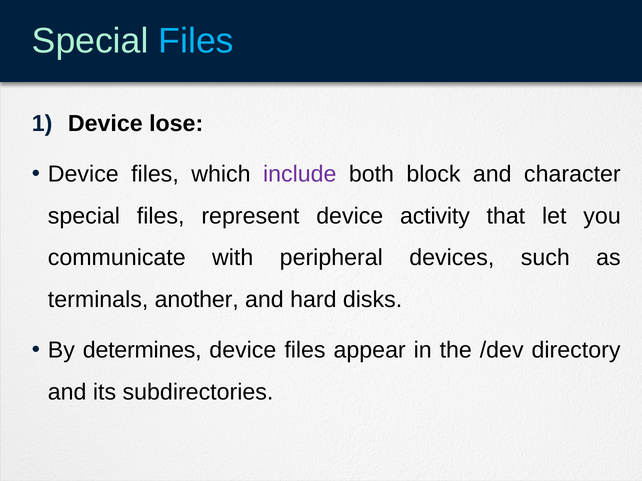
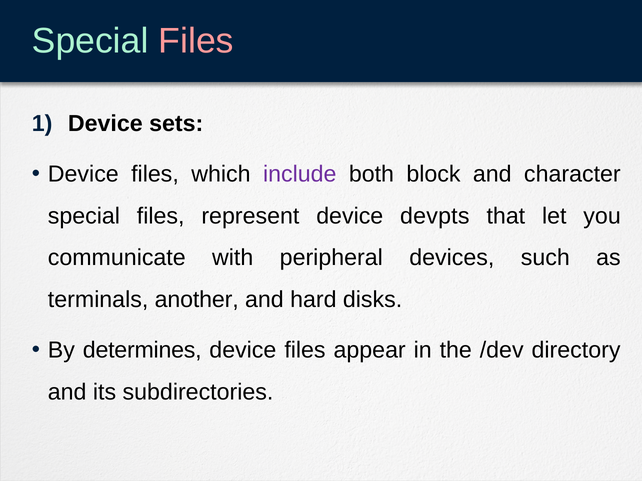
Files at (196, 41) colour: light blue -> pink
lose: lose -> sets
activity: activity -> devpts
